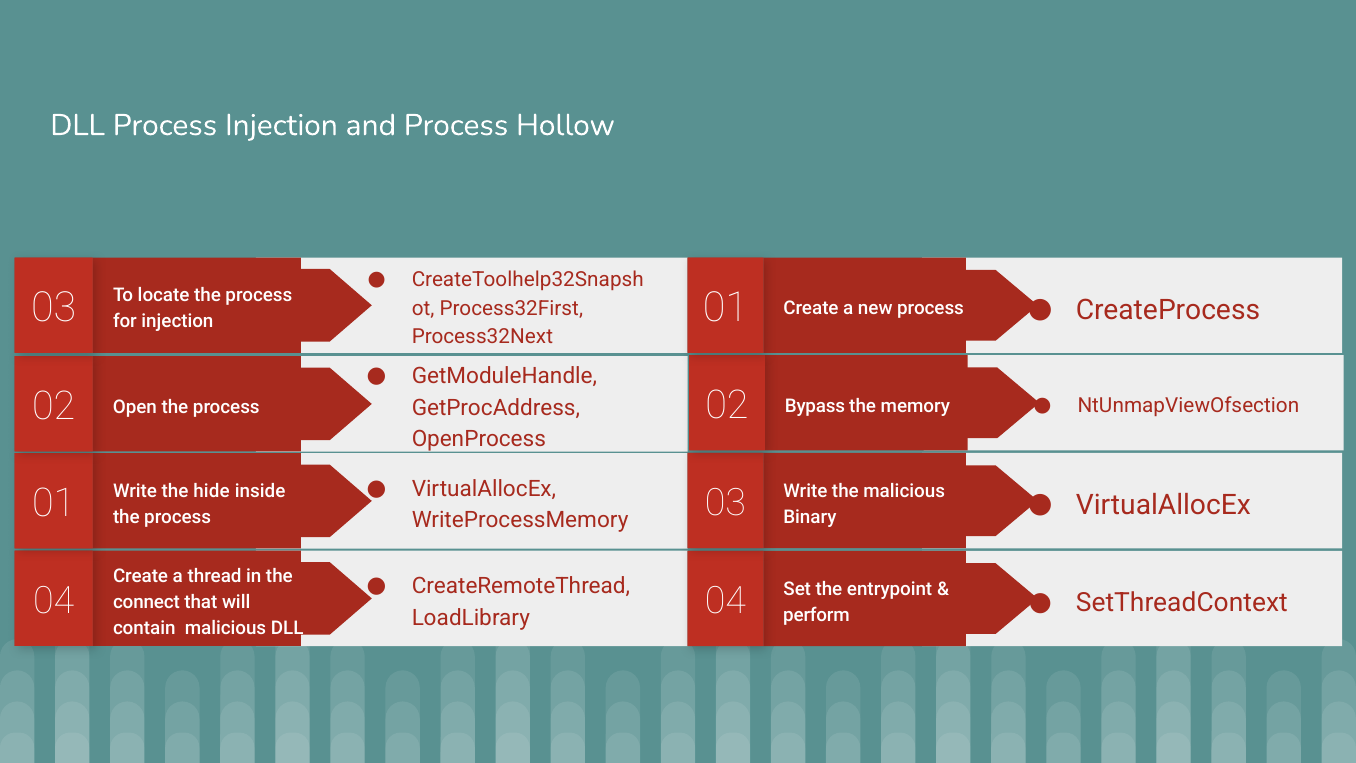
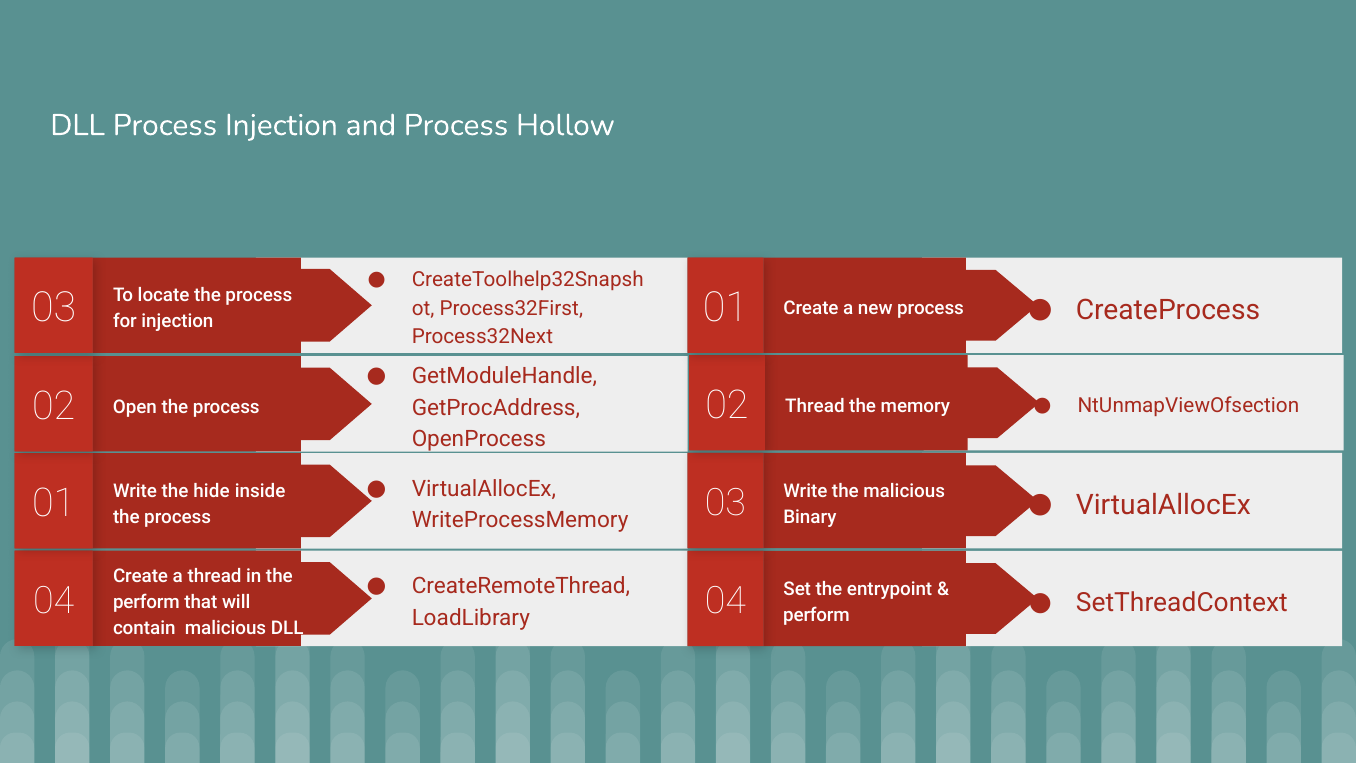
Bypass at (815, 406): Bypass -> Thread
connect at (146, 602): connect -> perform
